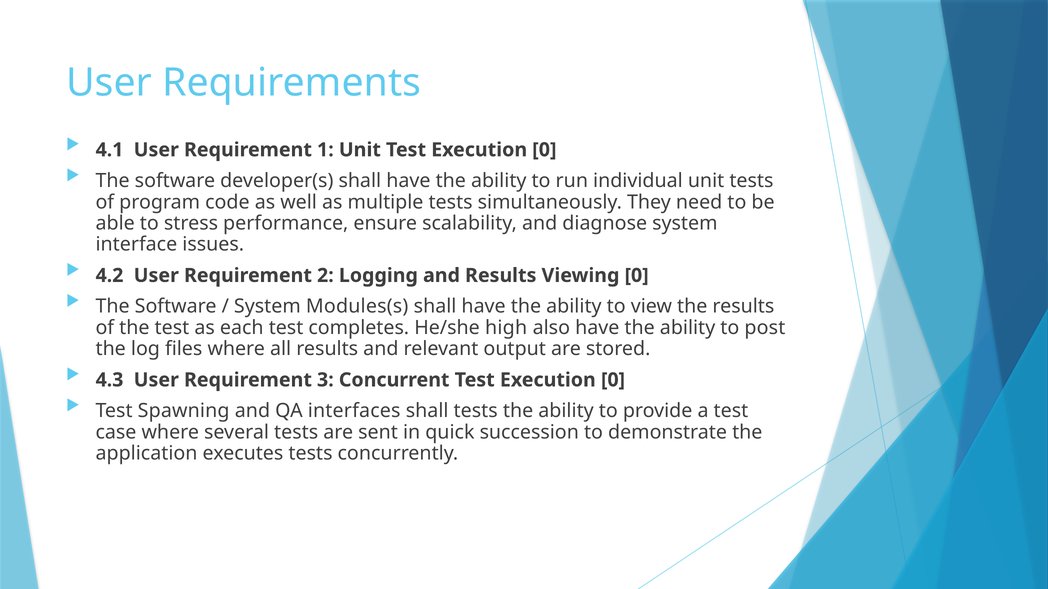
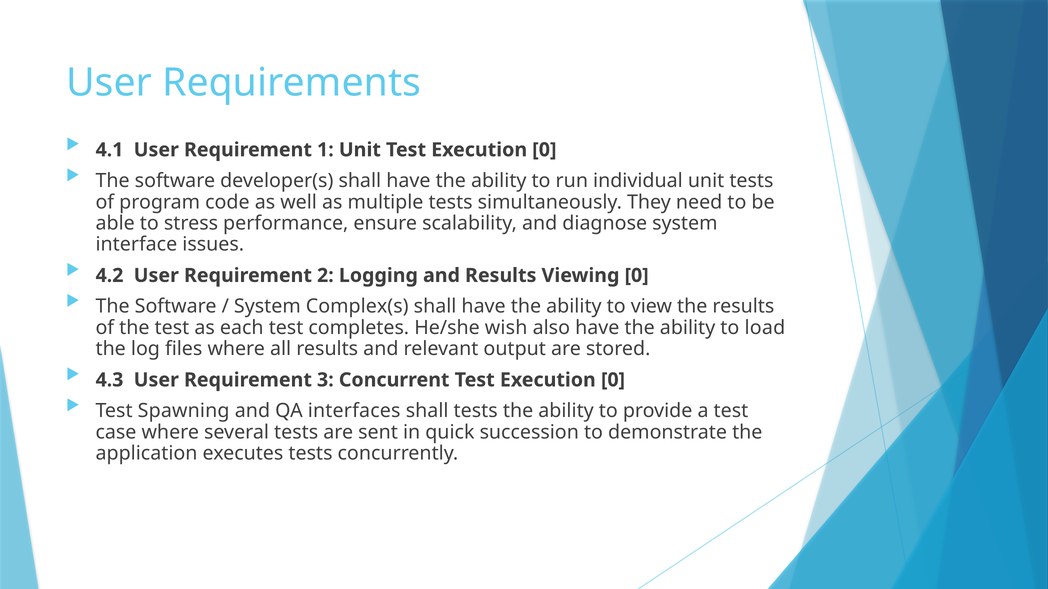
Modules(s: Modules(s -> Complex(s
high: high -> wish
post: post -> load
